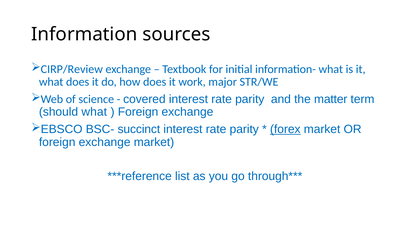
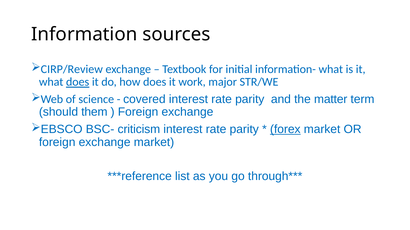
does at (78, 82) underline: none -> present
should what: what -> them
succinct: succinct -> criticism
